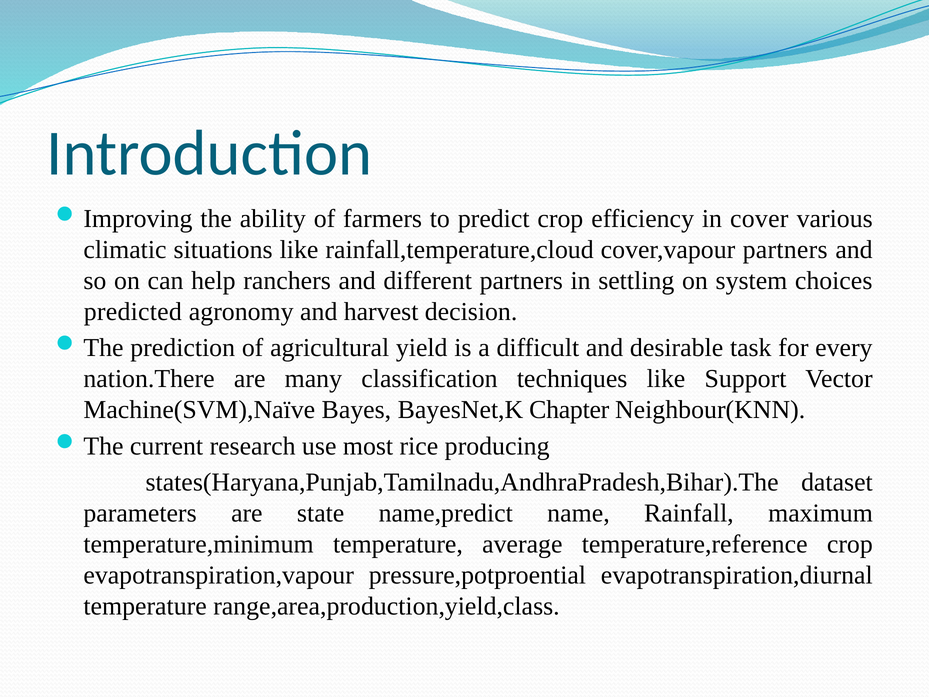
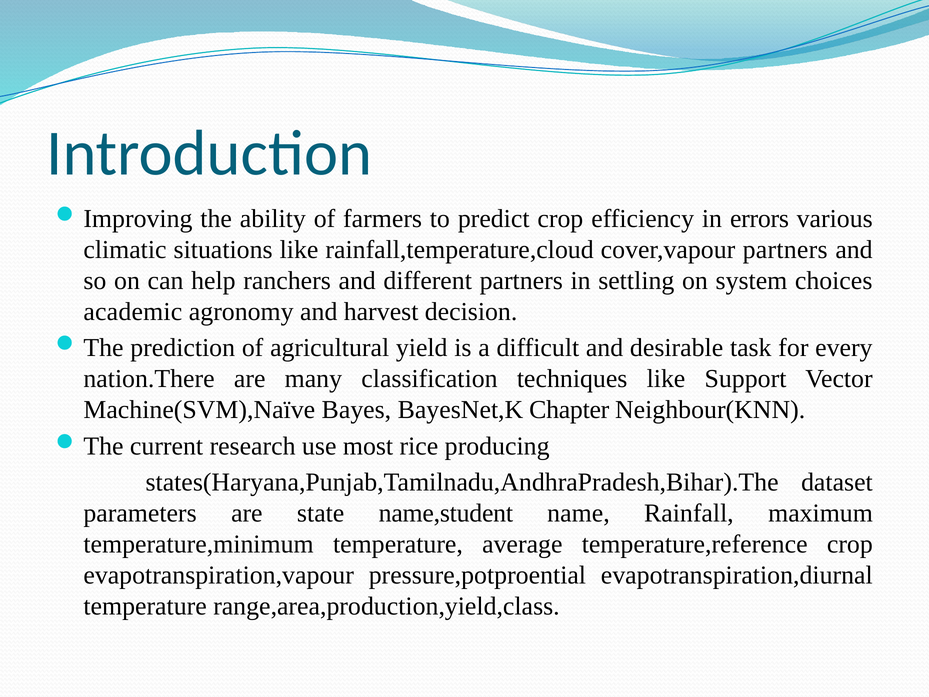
cover: cover -> errors
predicted: predicted -> academic
name,predict: name,predict -> name,student
